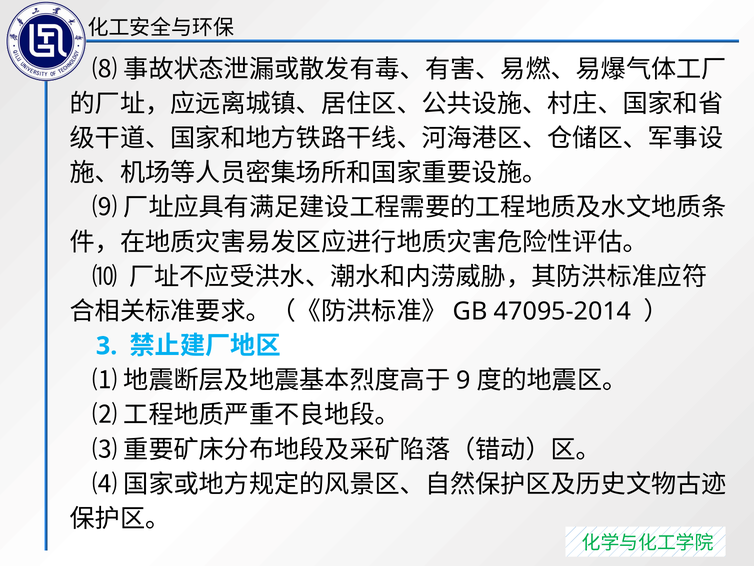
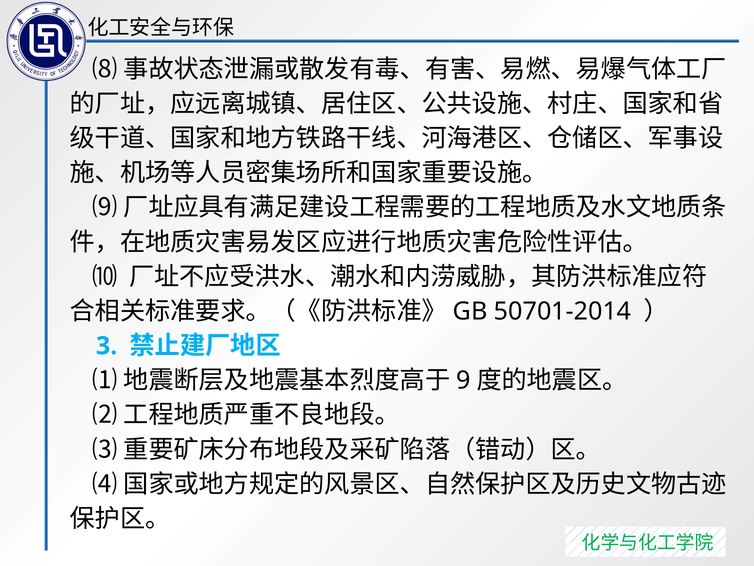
47095-2014: 47095-2014 -> 50701-2014
